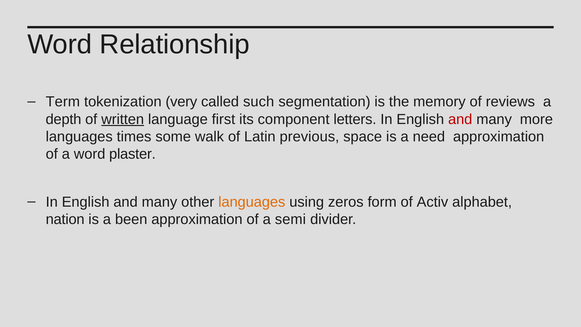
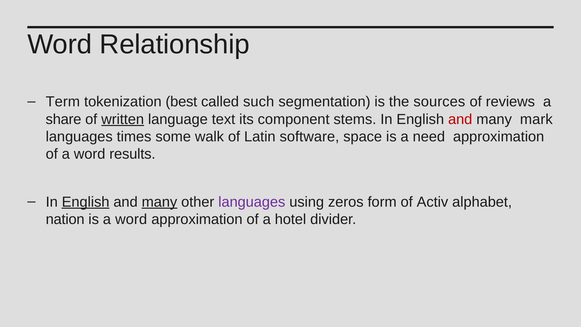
very: very -> best
memory: memory -> sources
depth: depth -> share
first: first -> text
letters: letters -> stems
more: more -> mark
previous: previous -> software
plaster: plaster -> results
English at (86, 202) underline: none -> present
many at (159, 202) underline: none -> present
languages at (252, 202) colour: orange -> purple
is a been: been -> word
semi: semi -> hotel
